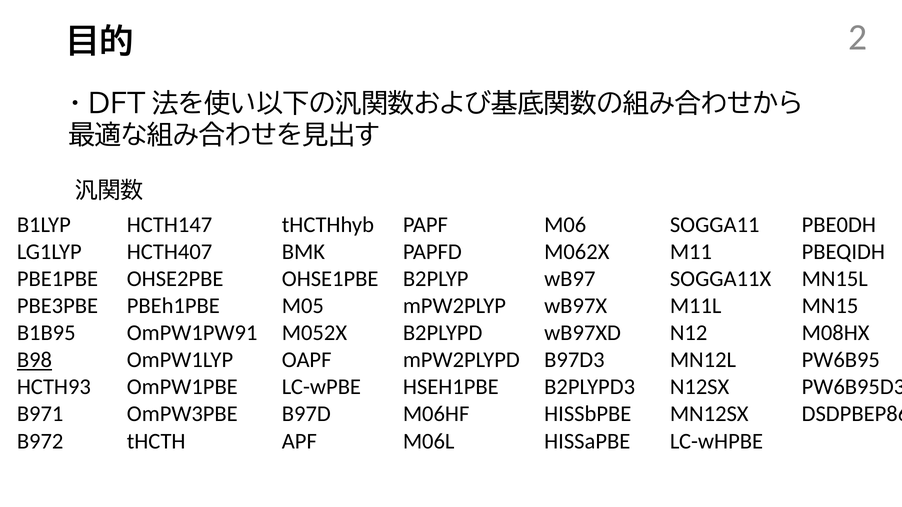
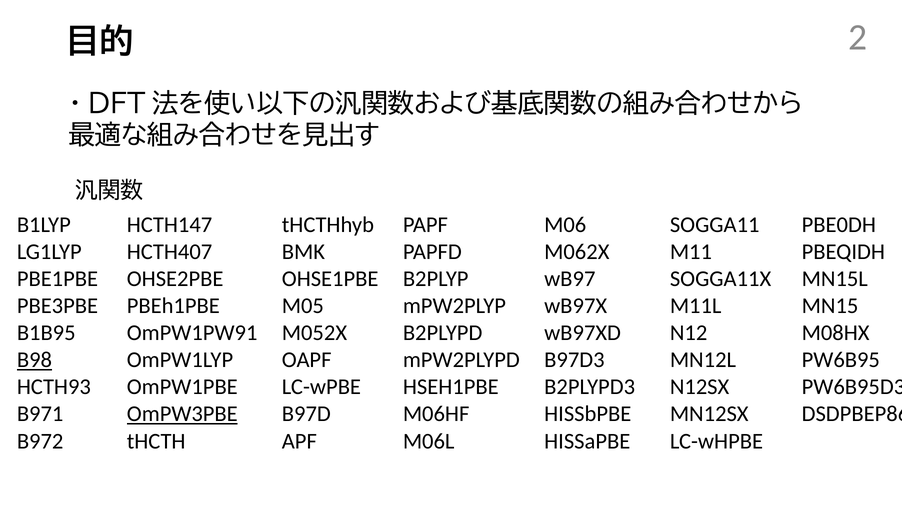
OmPW3PBE underline: none -> present
